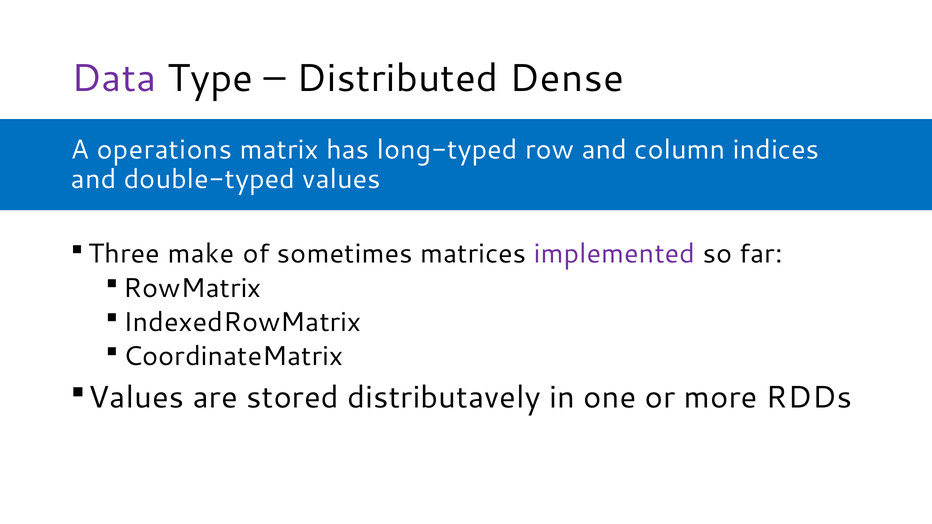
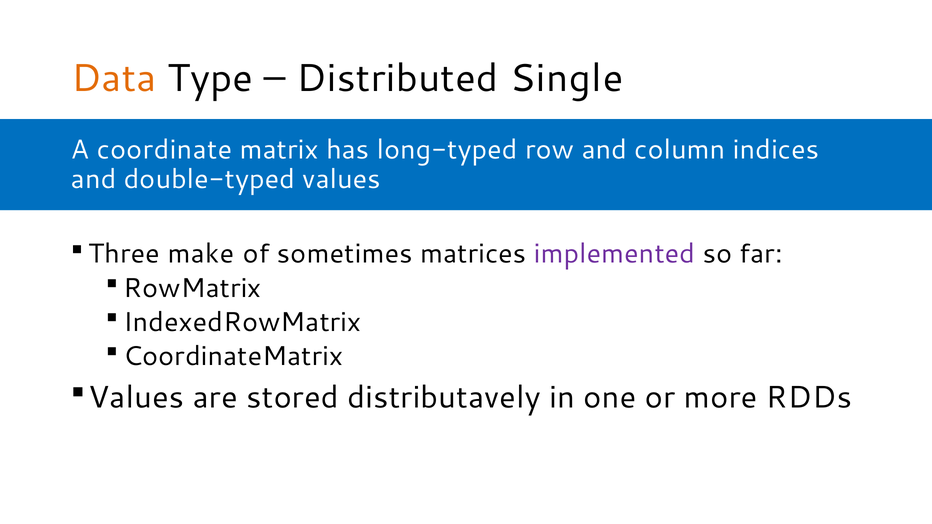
Data colour: purple -> orange
Dense: Dense -> Single
operations: operations -> coordinate
